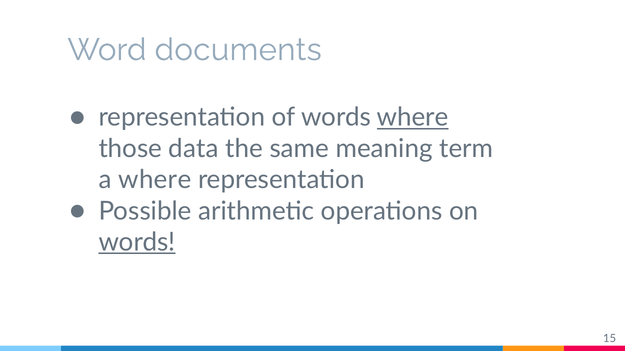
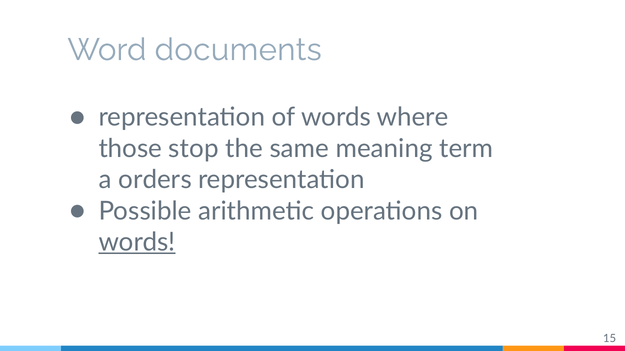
where at (413, 118) underline: present -> none
data: data -> stop
a where: where -> orders
